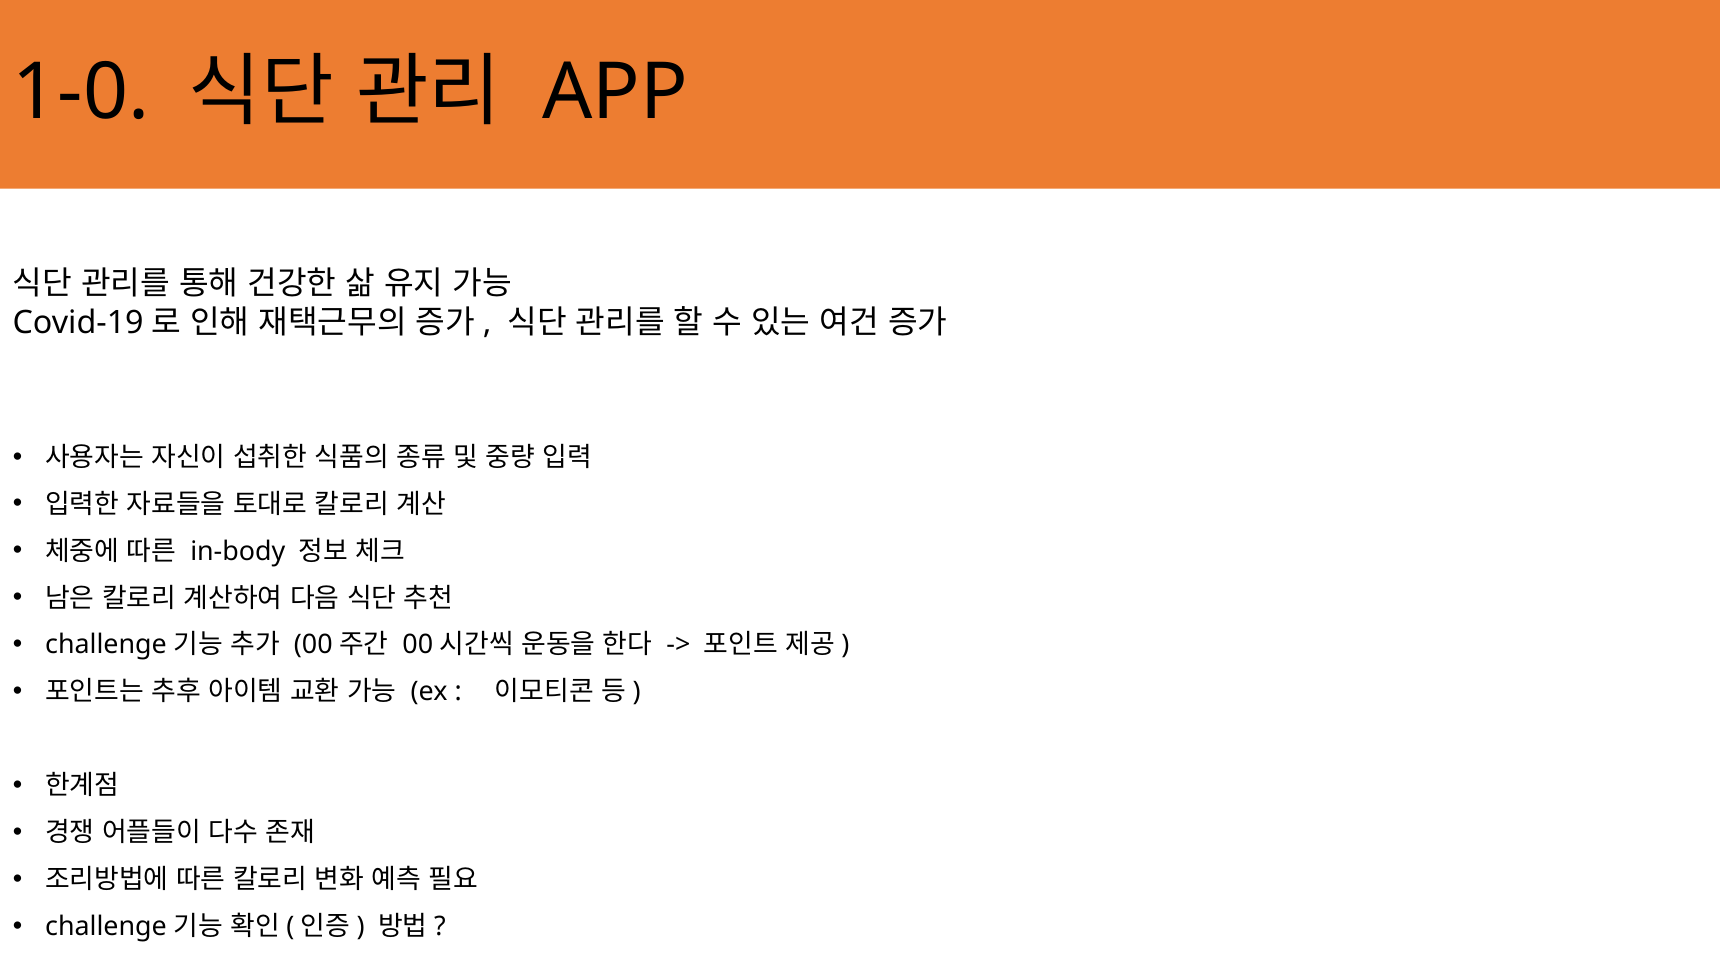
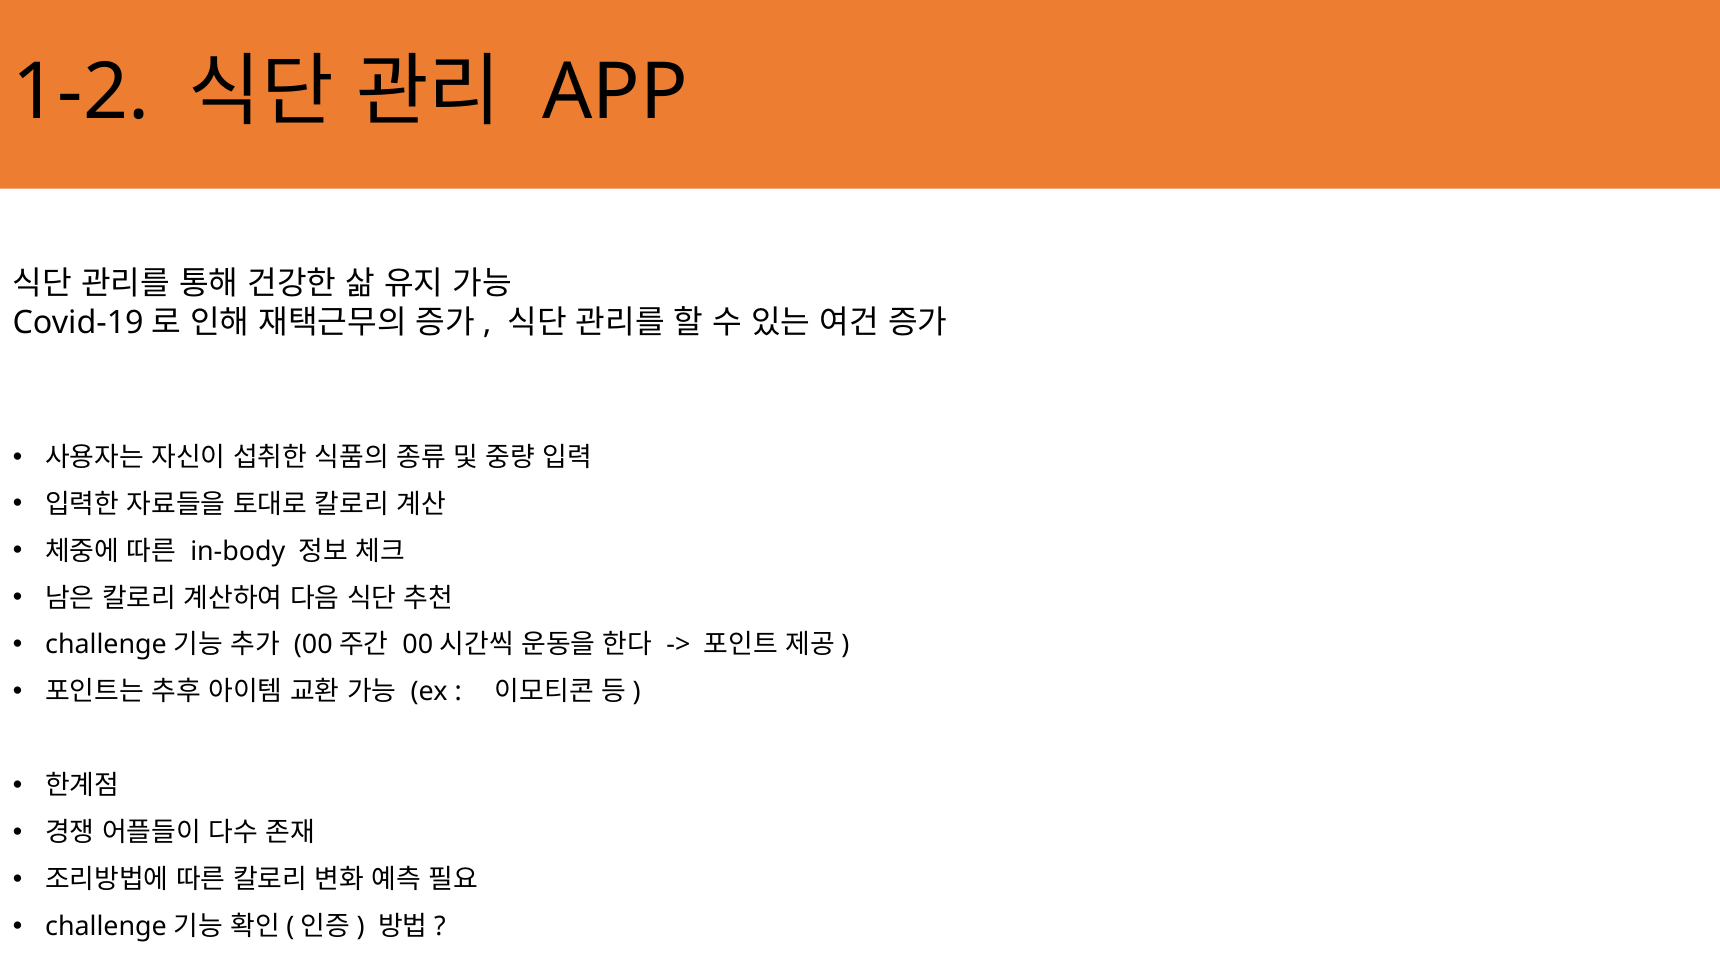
1-0: 1-0 -> 1-2
